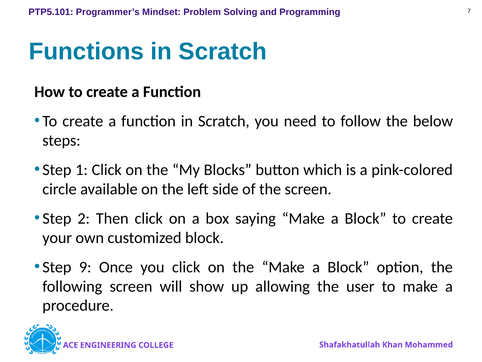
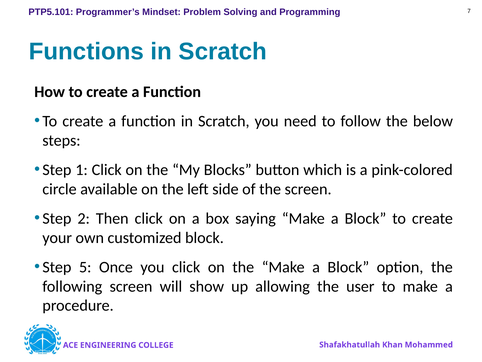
9: 9 -> 5
